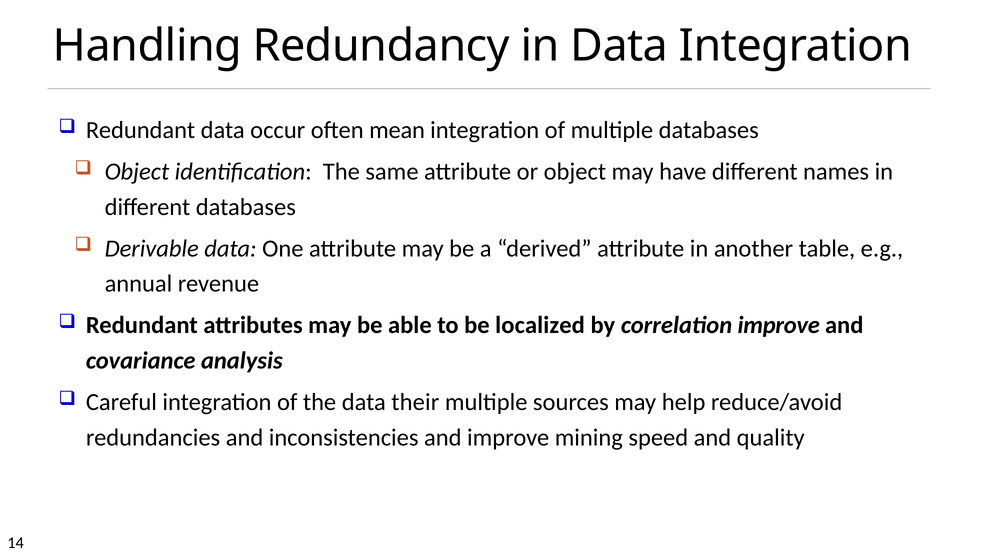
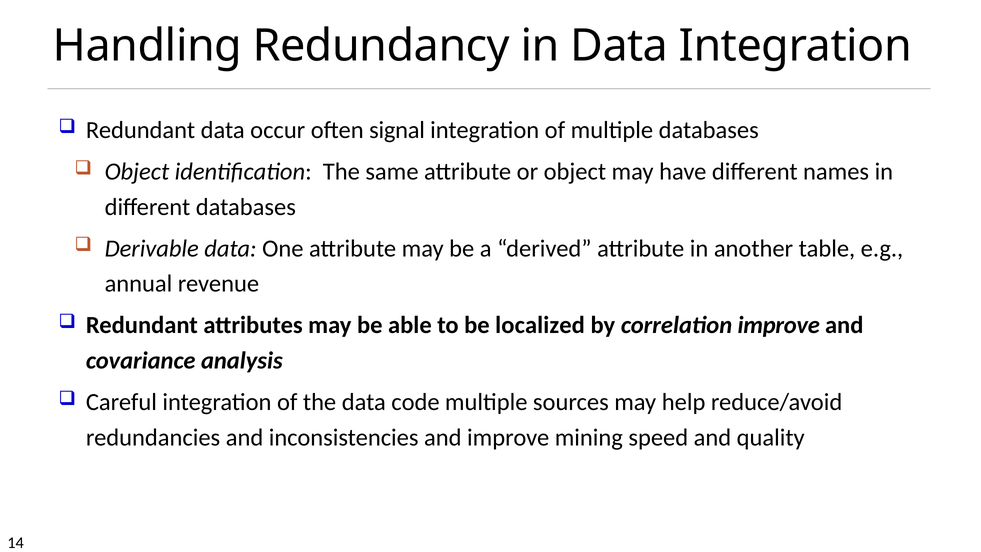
mean: mean -> signal
their: their -> code
